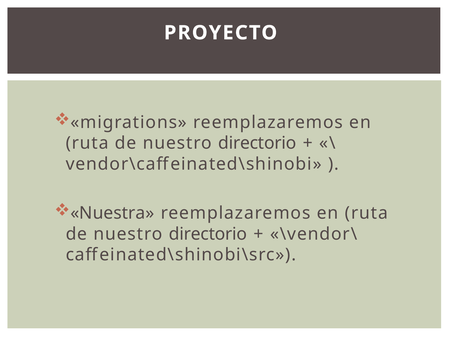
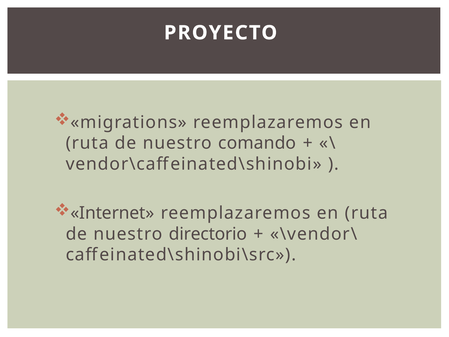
directorio at (257, 143): directorio -> comando
Nuestra: Nuestra -> Internet
